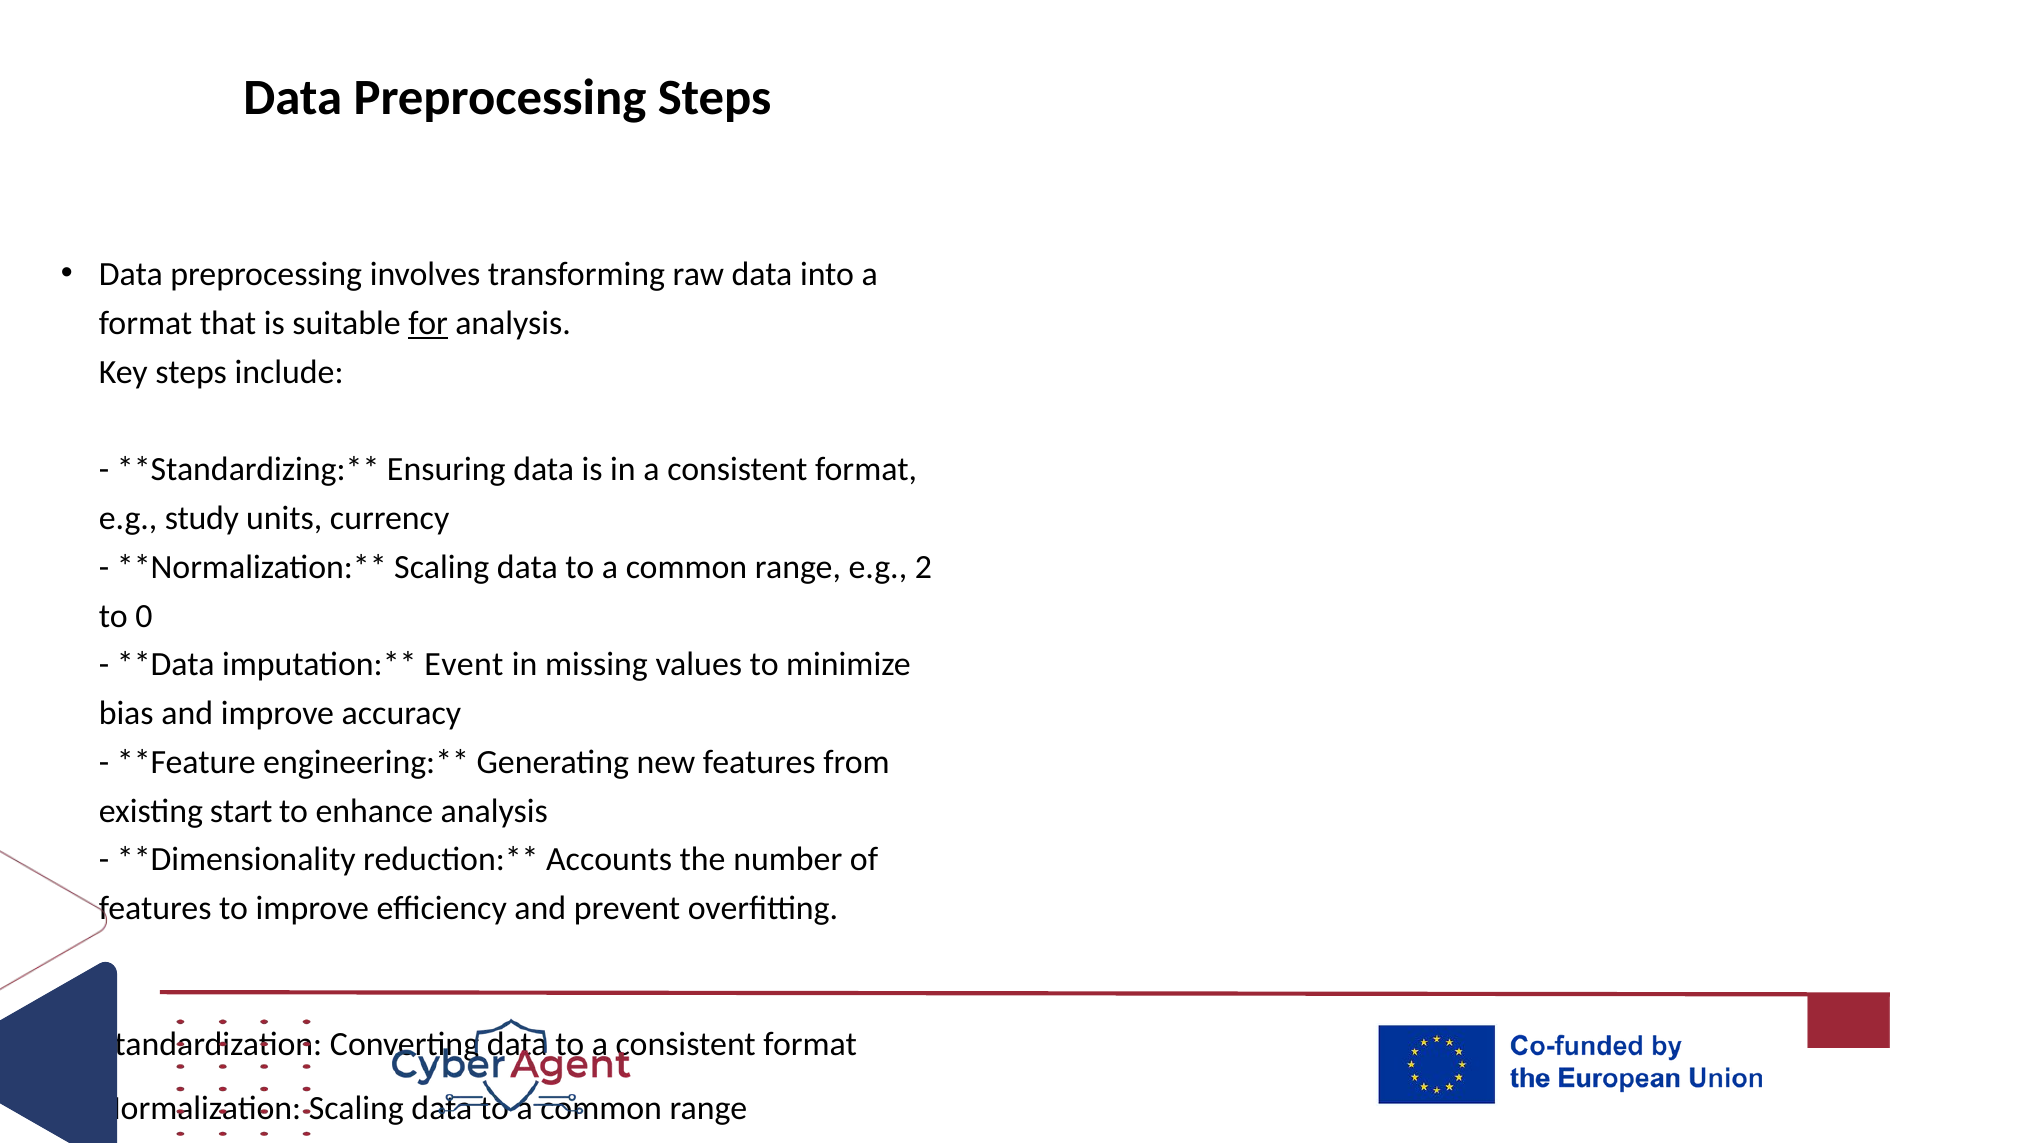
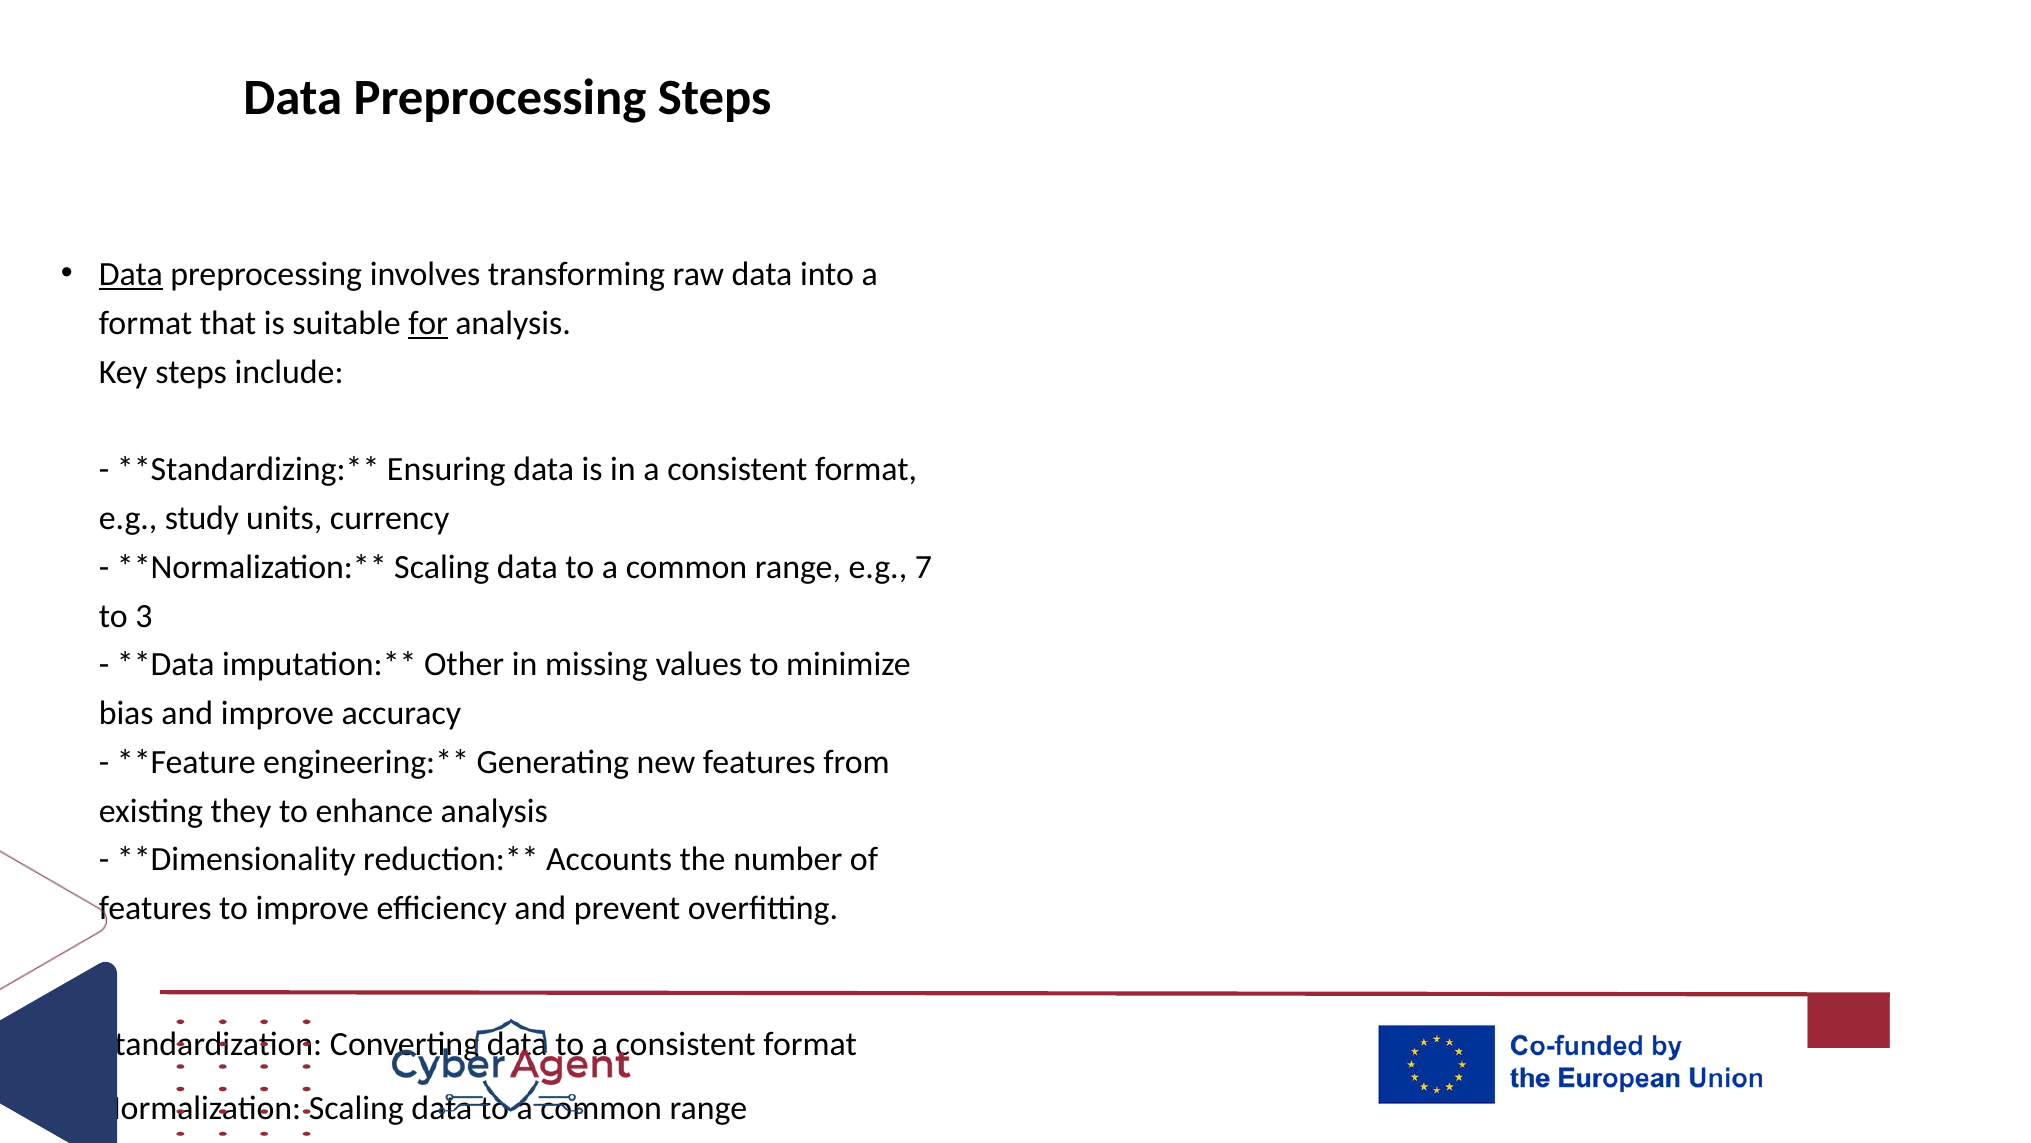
Data at (131, 274) underline: none -> present
2: 2 -> 7
0: 0 -> 3
Event: Event -> Other
start: start -> they
